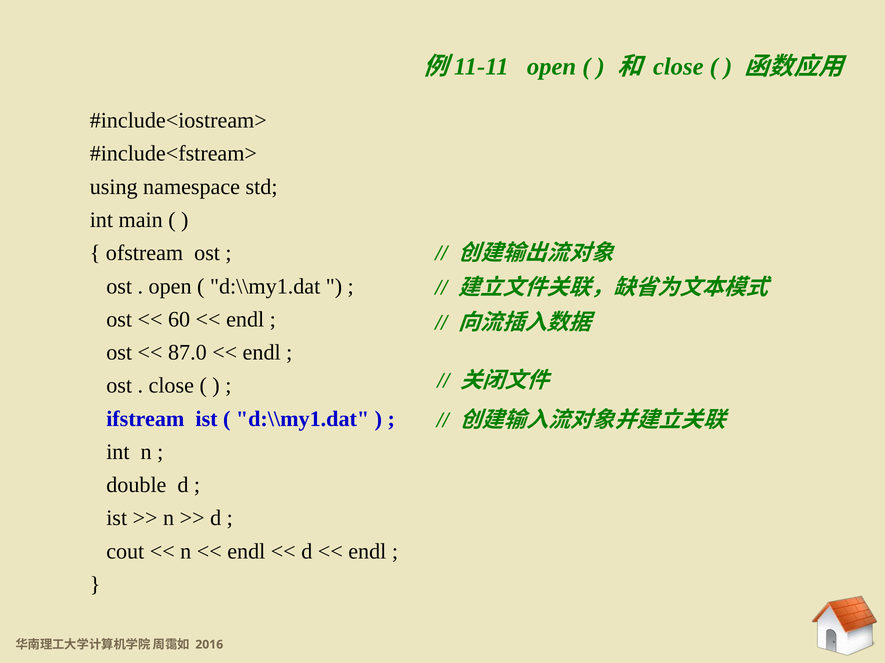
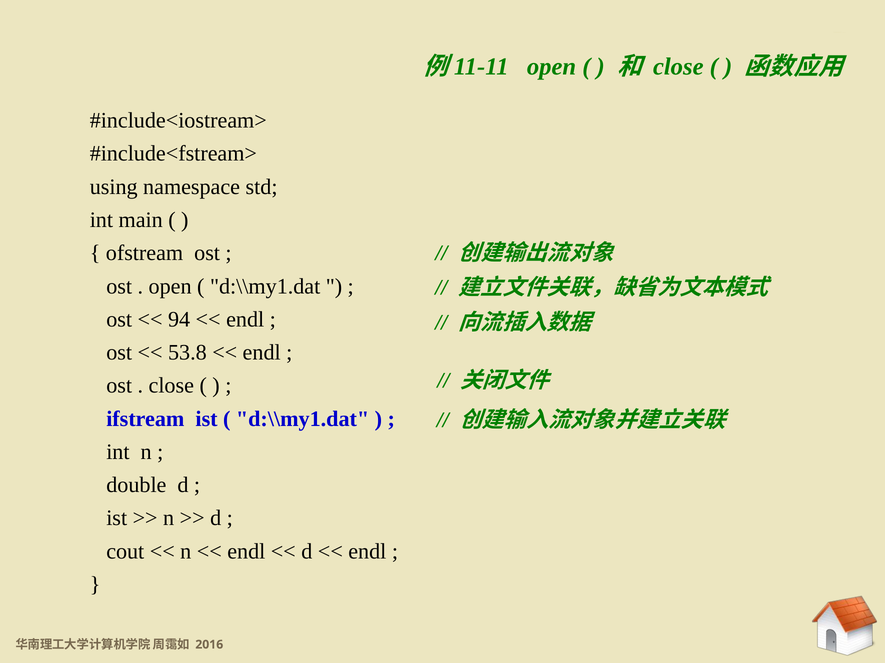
60: 60 -> 94
87.0: 87.0 -> 53.8
